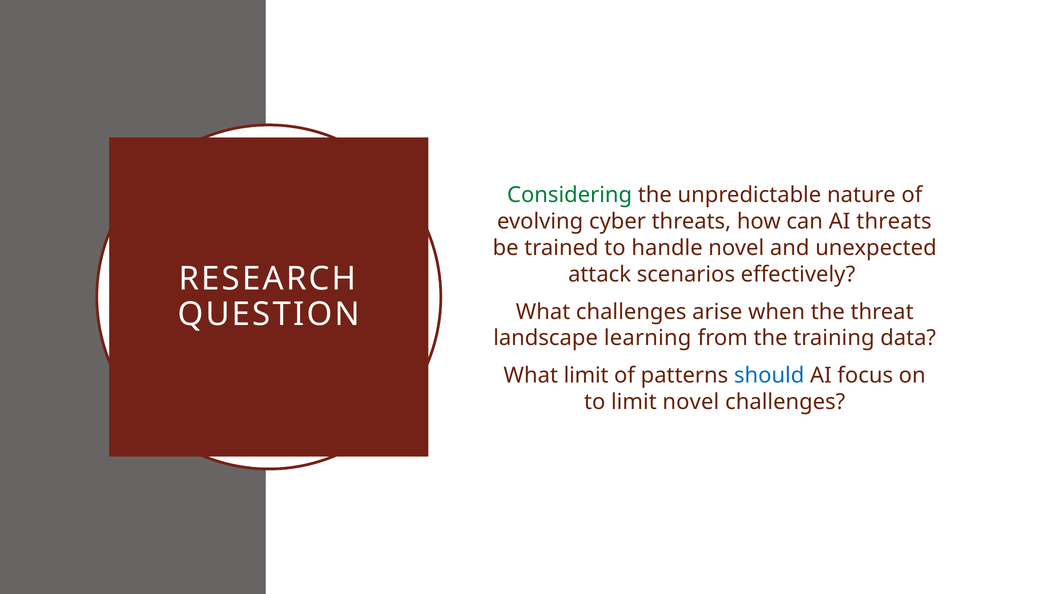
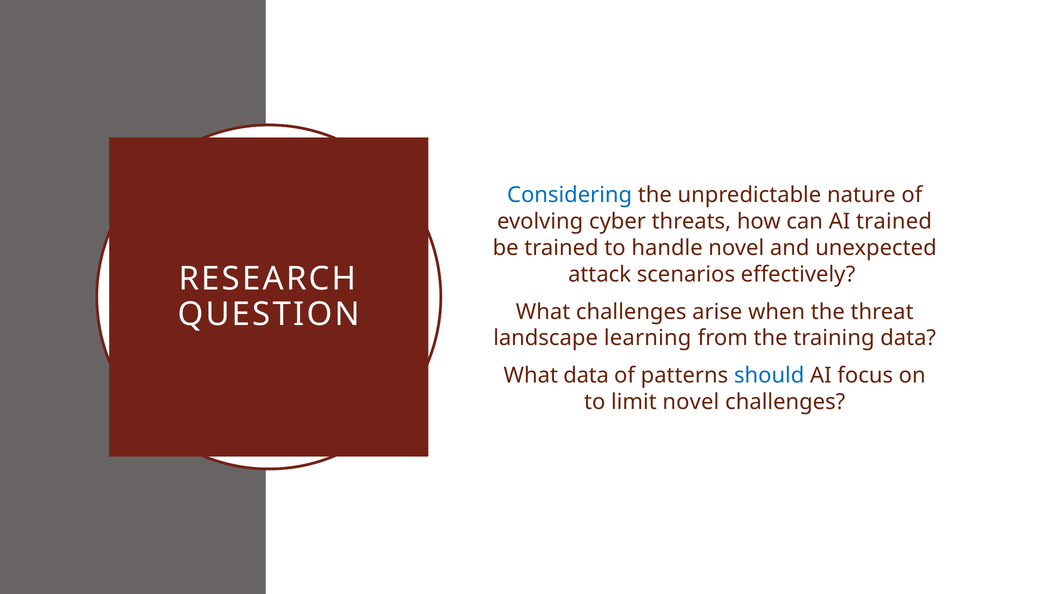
Considering colour: green -> blue
AI threats: threats -> trained
What limit: limit -> data
